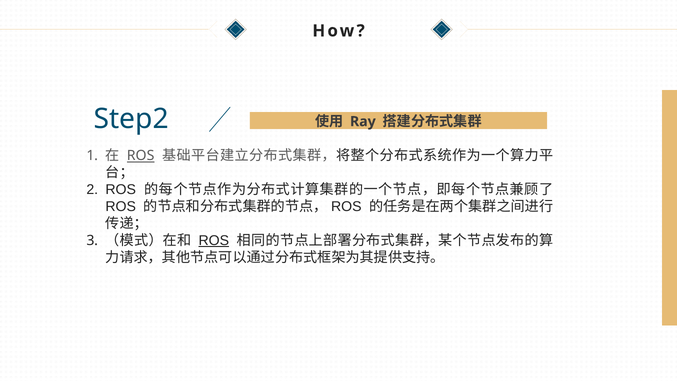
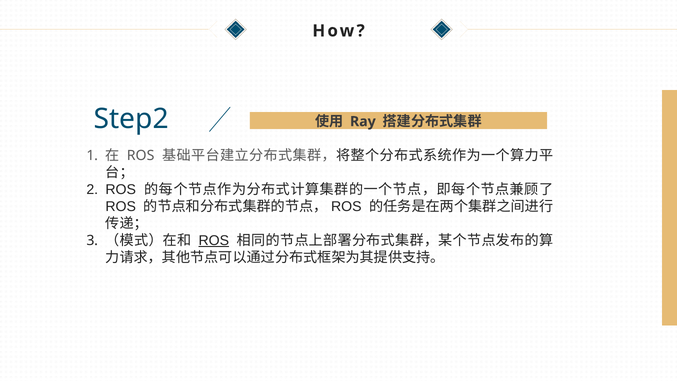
ROS at (141, 156) underline: present -> none
